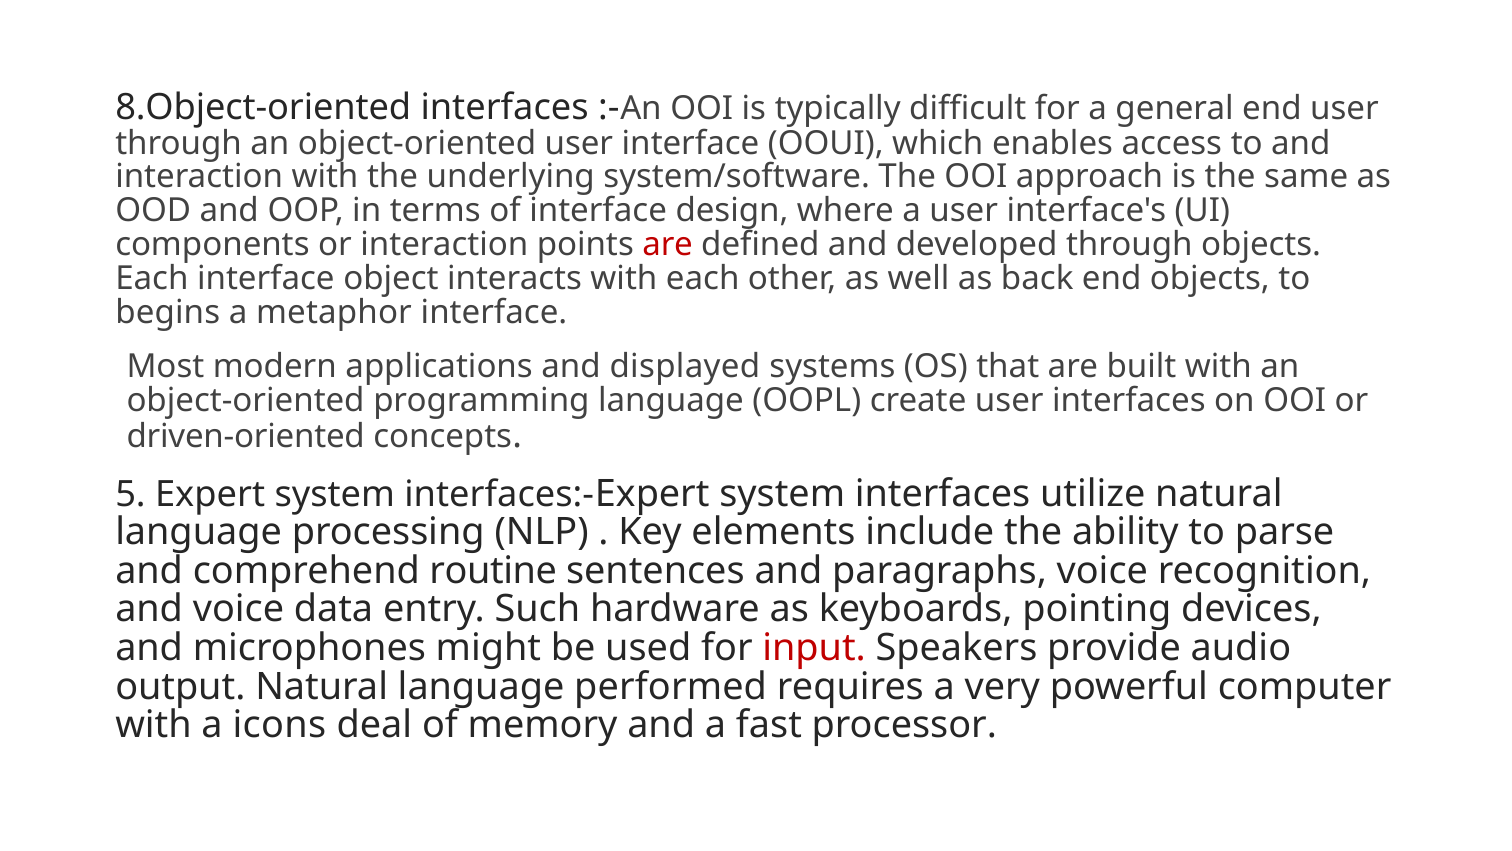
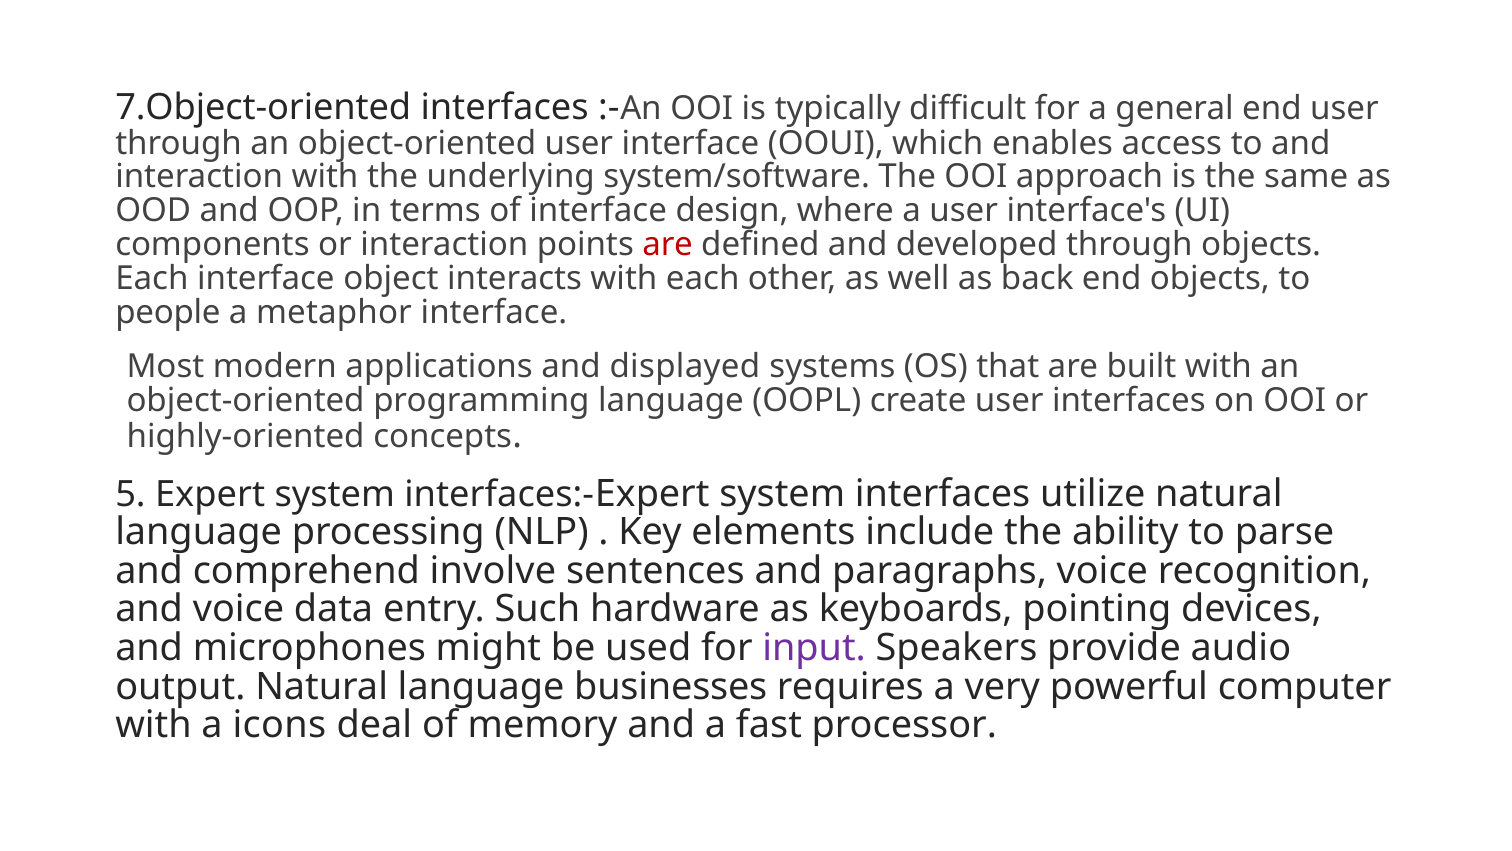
8.Object-oriented: 8.Object-oriented -> 7.Object-oriented
begins: begins -> people
driven-oriented: driven-oriented -> highly-oriented
routine: routine -> involve
input colour: red -> purple
performed: performed -> businesses
